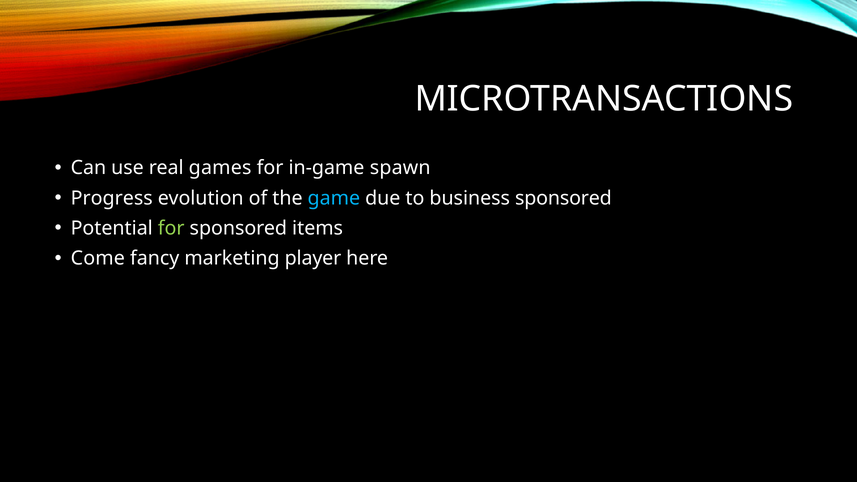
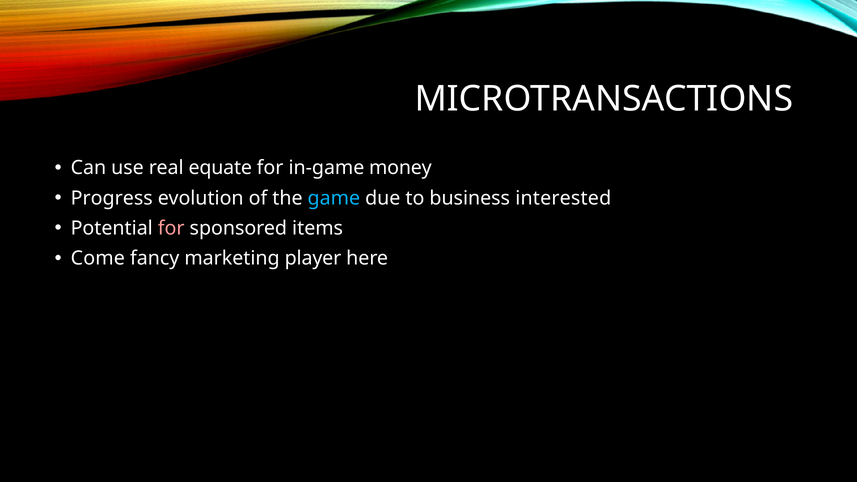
games: games -> equate
spawn: spawn -> money
business sponsored: sponsored -> interested
for at (171, 228) colour: light green -> pink
